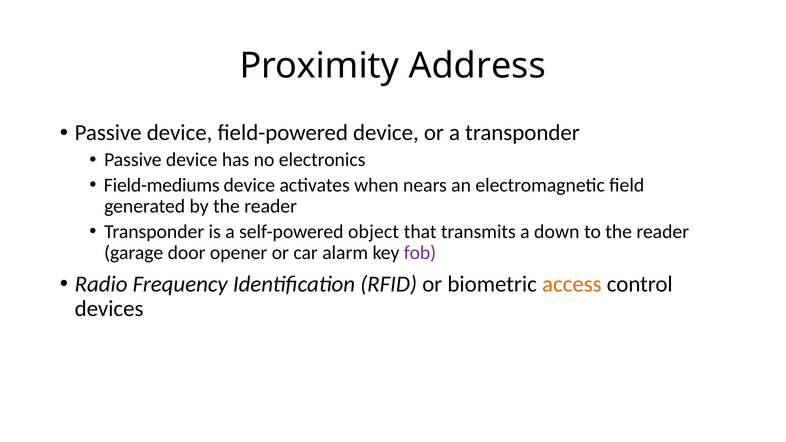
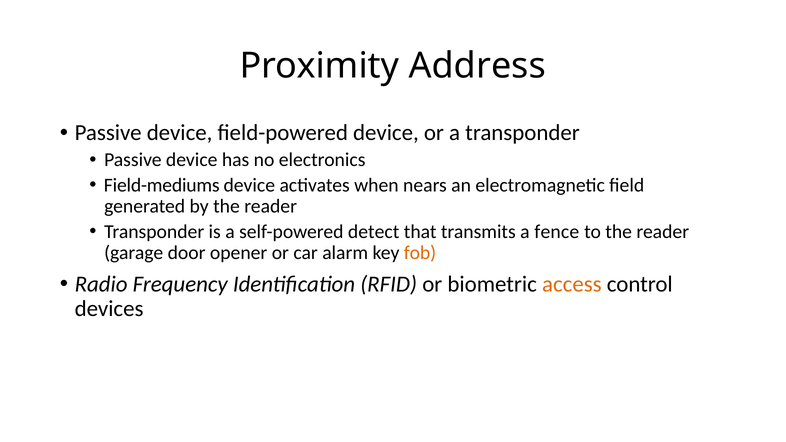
object: object -> detect
down: down -> fence
fob colour: purple -> orange
